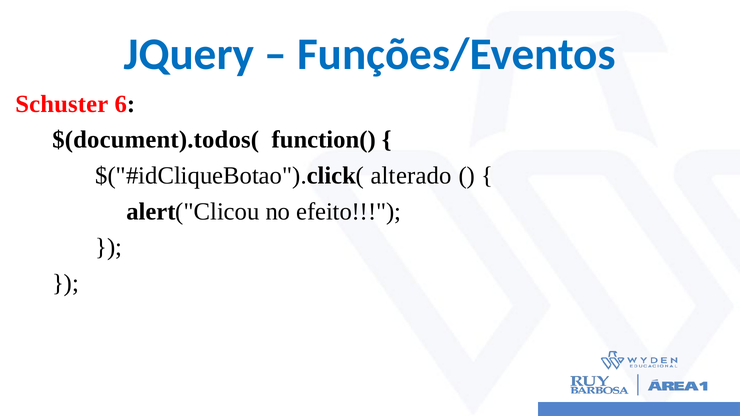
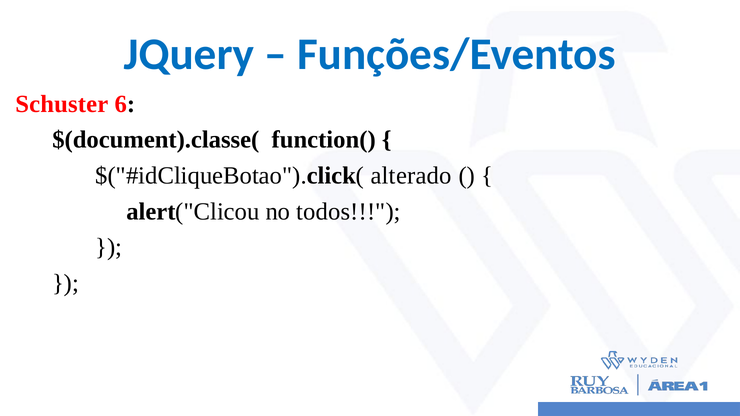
$(document).todos(: $(document).todos( -> $(document).classe(
efeito: efeito -> todos
